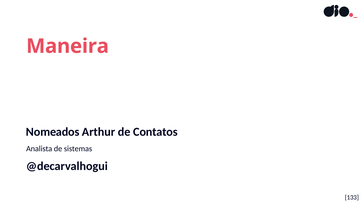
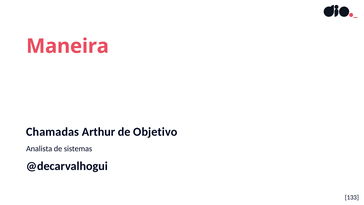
Nomeados: Nomeados -> Chamadas
Contatos: Contatos -> Objetivo
